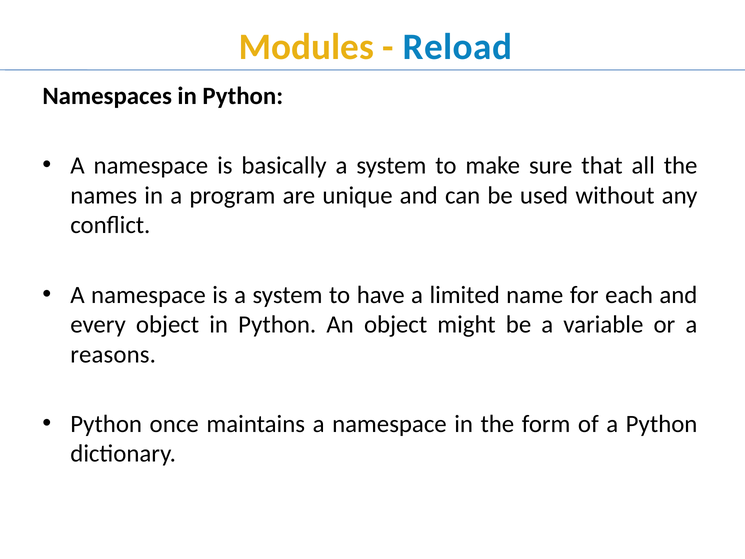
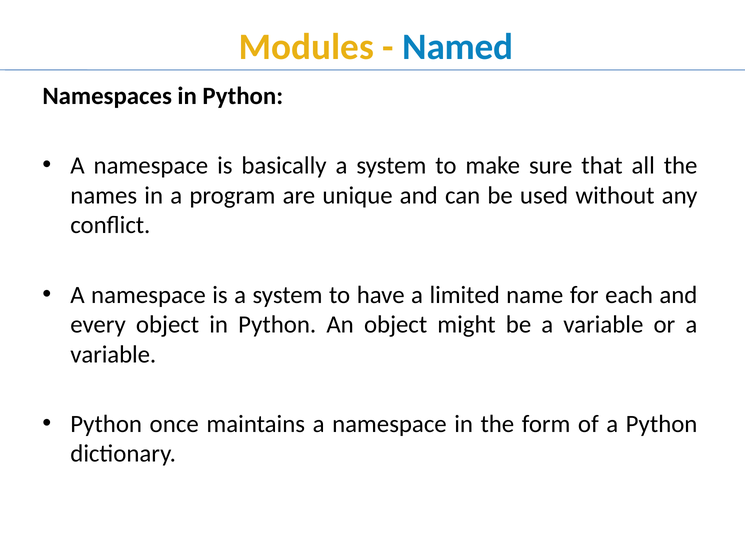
Reload: Reload -> Named
reasons at (113, 354): reasons -> variable
